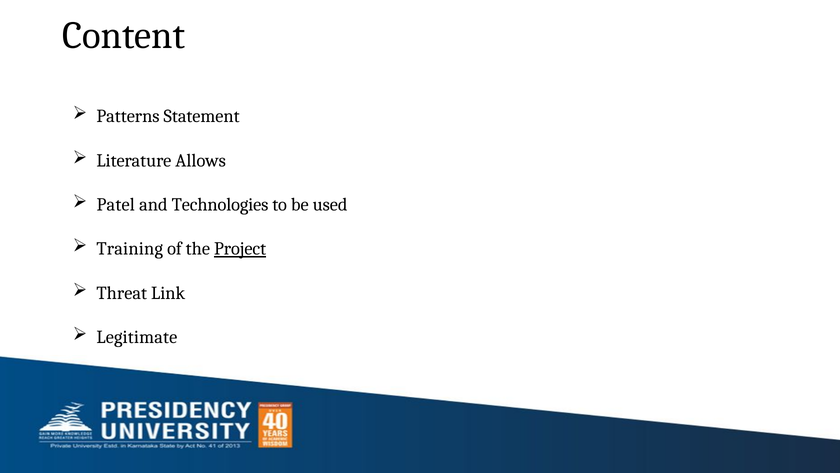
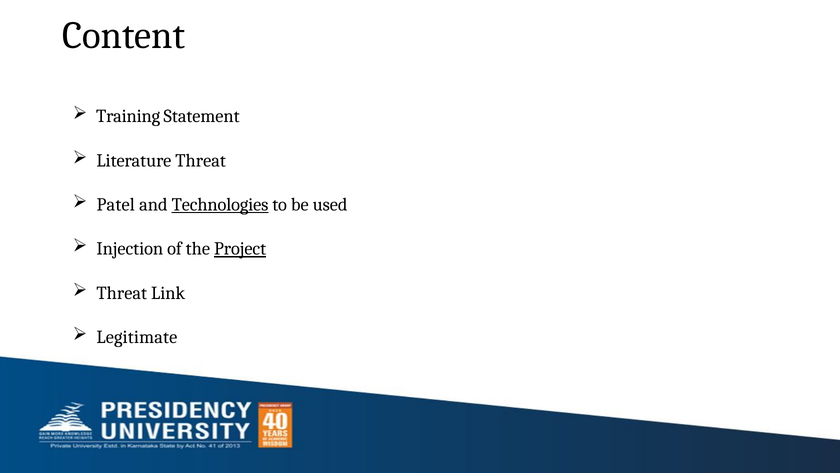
Patterns: Patterns -> Training
Literature Allows: Allows -> Threat
Technologies underline: none -> present
Training: Training -> Injection
